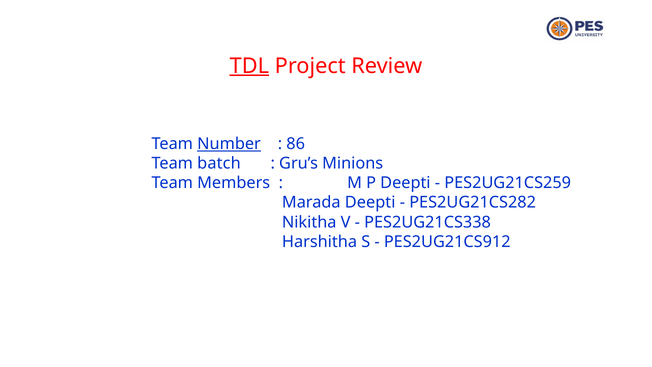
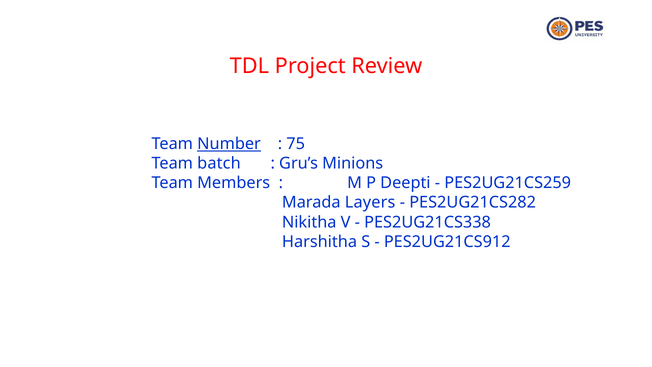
TDL underline: present -> none
86: 86 -> 75
Marada Deepti: Deepti -> Layers
